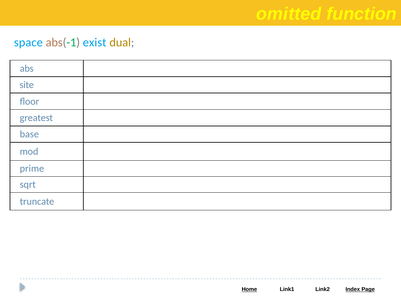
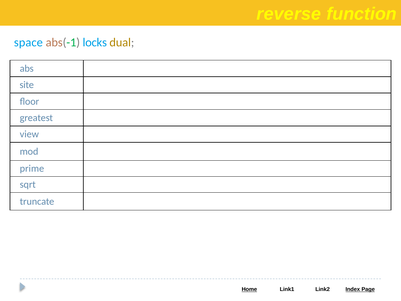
omitted: omitted -> reverse
exist: exist -> locks
base: base -> view
